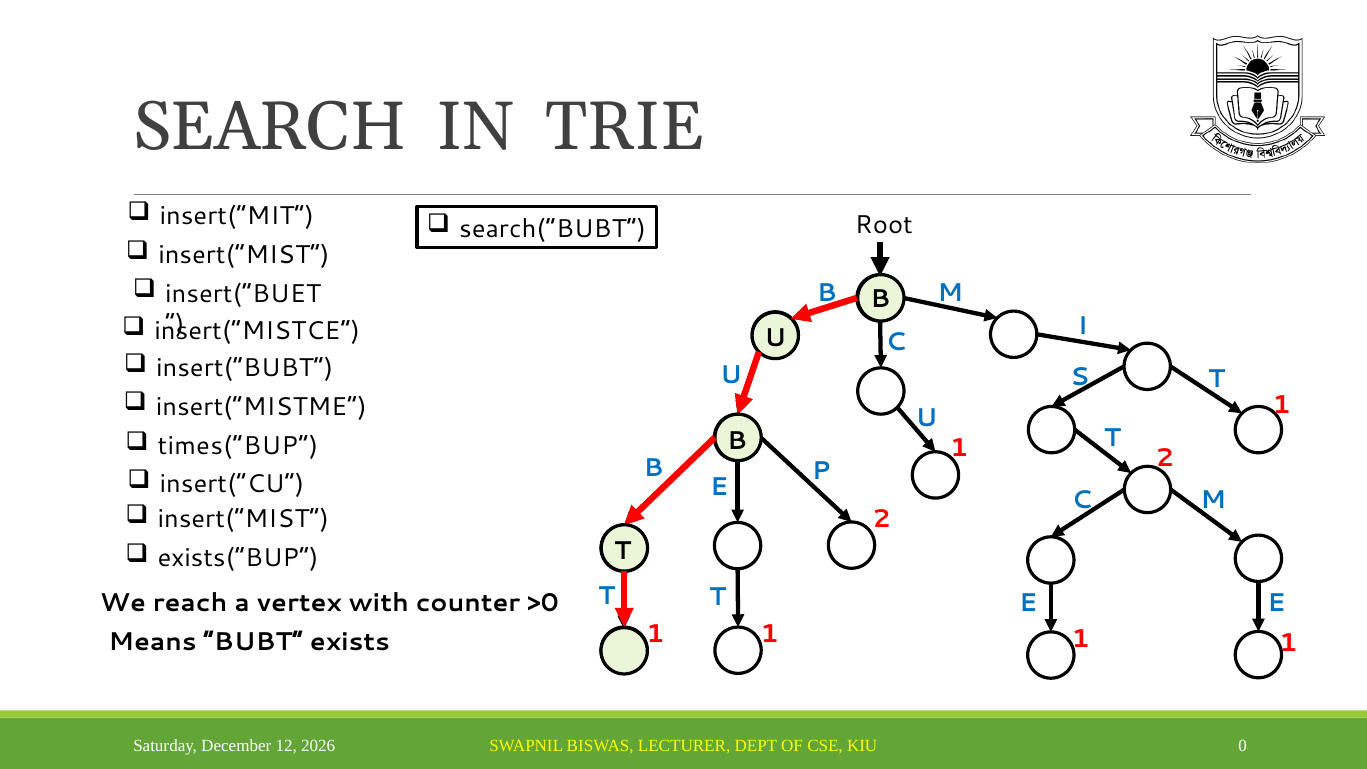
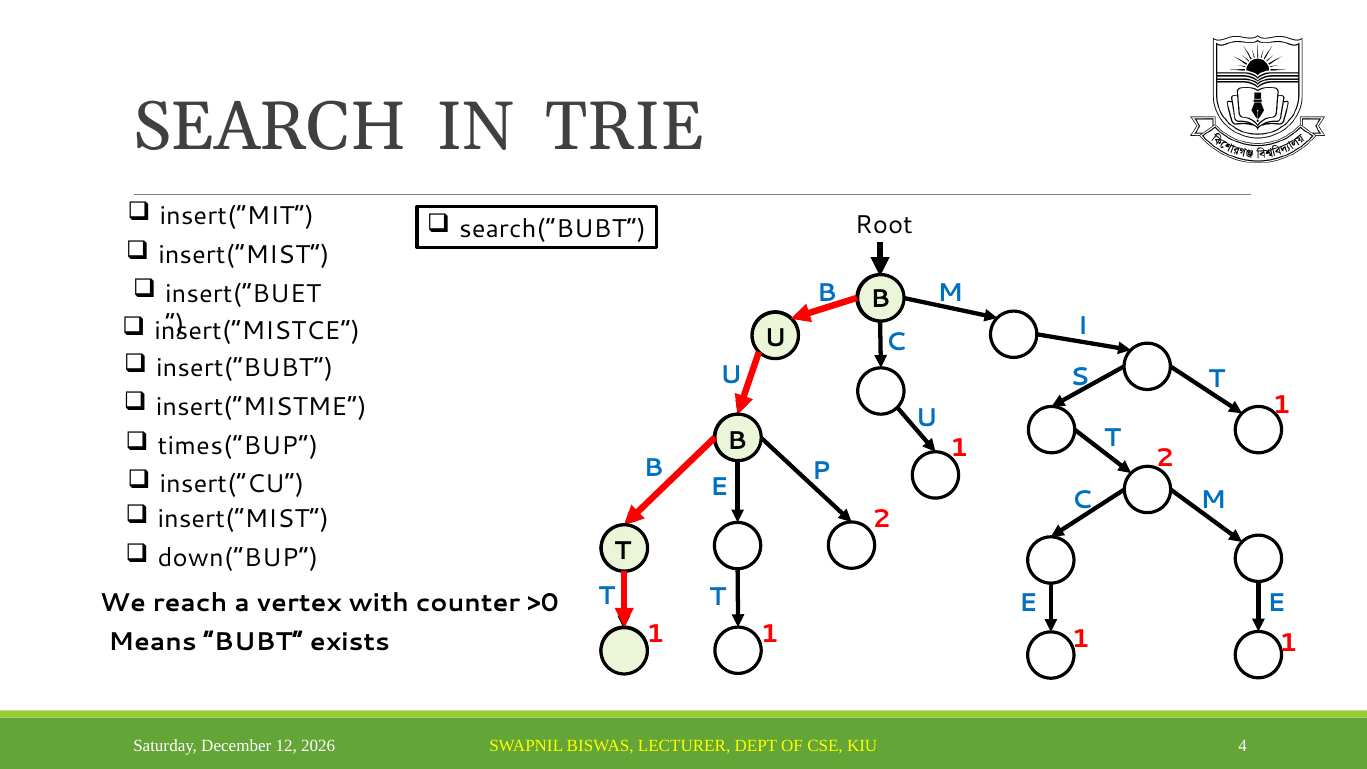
exists(“BUP: exists(“BUP -> down(“BUP
0: 0 -> 4
